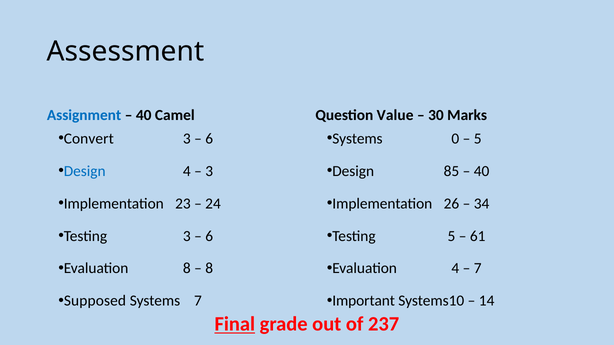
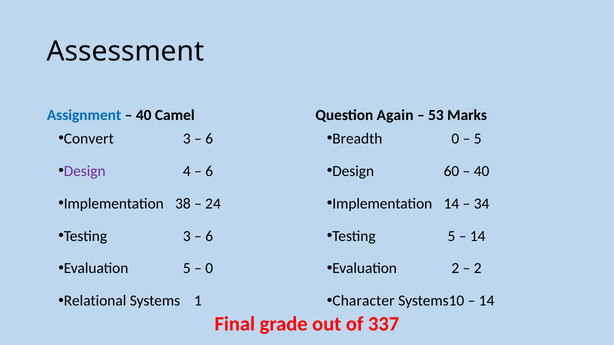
Value: Value -> Again
30: 30 -> 53
Systems at (357, 139): Systems -> Breadth
Design at (85, 171) colour: blue -> purple
3 at (209, 171): 3 -> 6
85: 85 -> 60
23: 23 -> 38
Implementation 26: 26 -> 14
61 at (478, 236): 61 -> 14
Evaluation 8: 8 -> 5
8 at (209, 269): 8 -> 0
Evaluation 4: 4 -> 2
7 at (478, 269): 7 -> 2
Supposed: Supposed -> Relational
Systems 7: 7 -> 1
Important: Important -> Character
Final underline: present -> none
237: 237 -> 337
